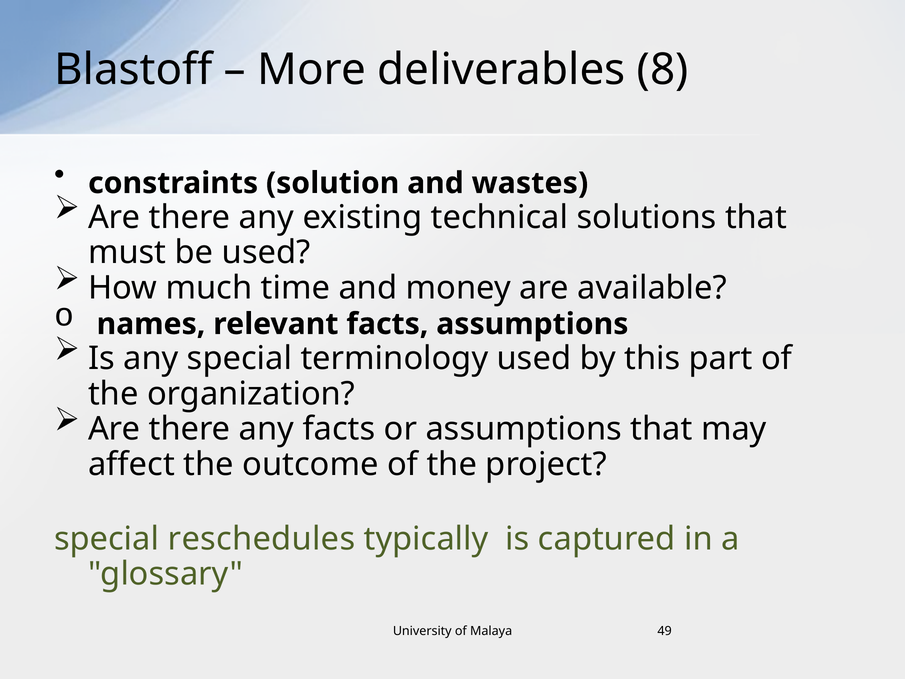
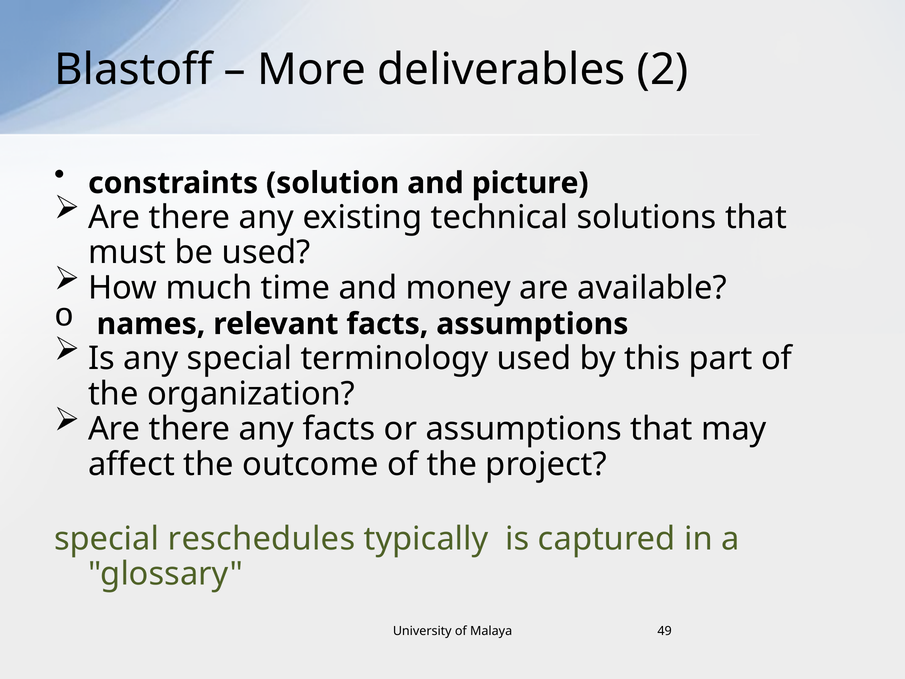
8: 8 -> 2
wastes: wastes -> picture
